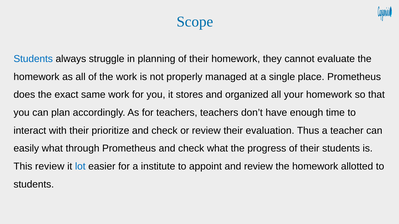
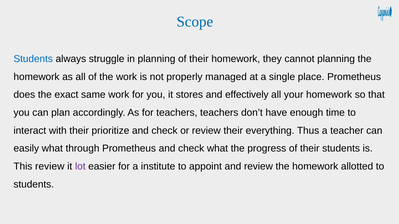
cannot evaluate: evaluate -> planning
organized: organized -> effectively
evaluation: evaluation -> everything
lot colour: blue -> purple
